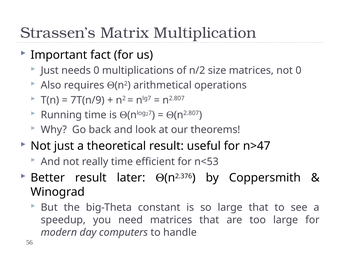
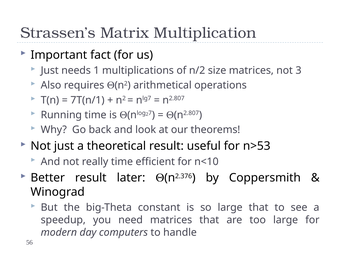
needs 0: 0 -> 1
not 0: 0 -> 3
7T(n/9: 7T(n/9 -> 7T(n/1
n>47: n>47 -> n>53
n<53: n<53 -> n<10
